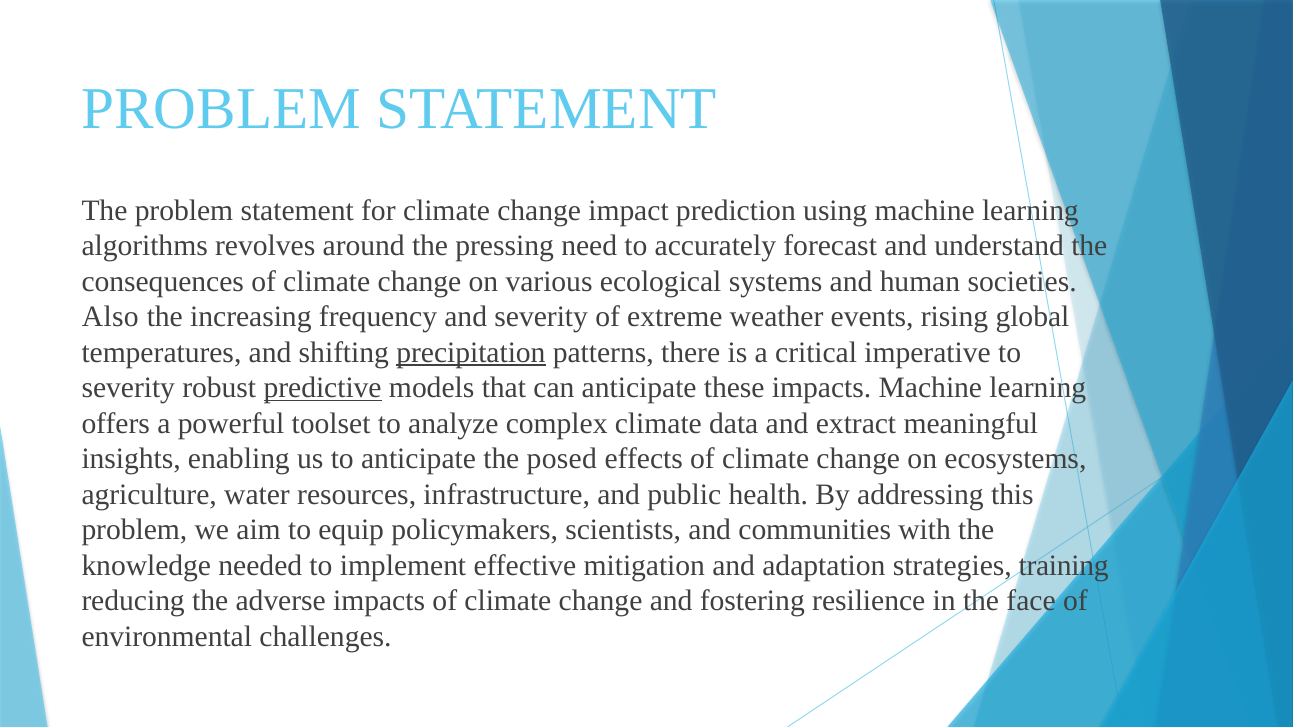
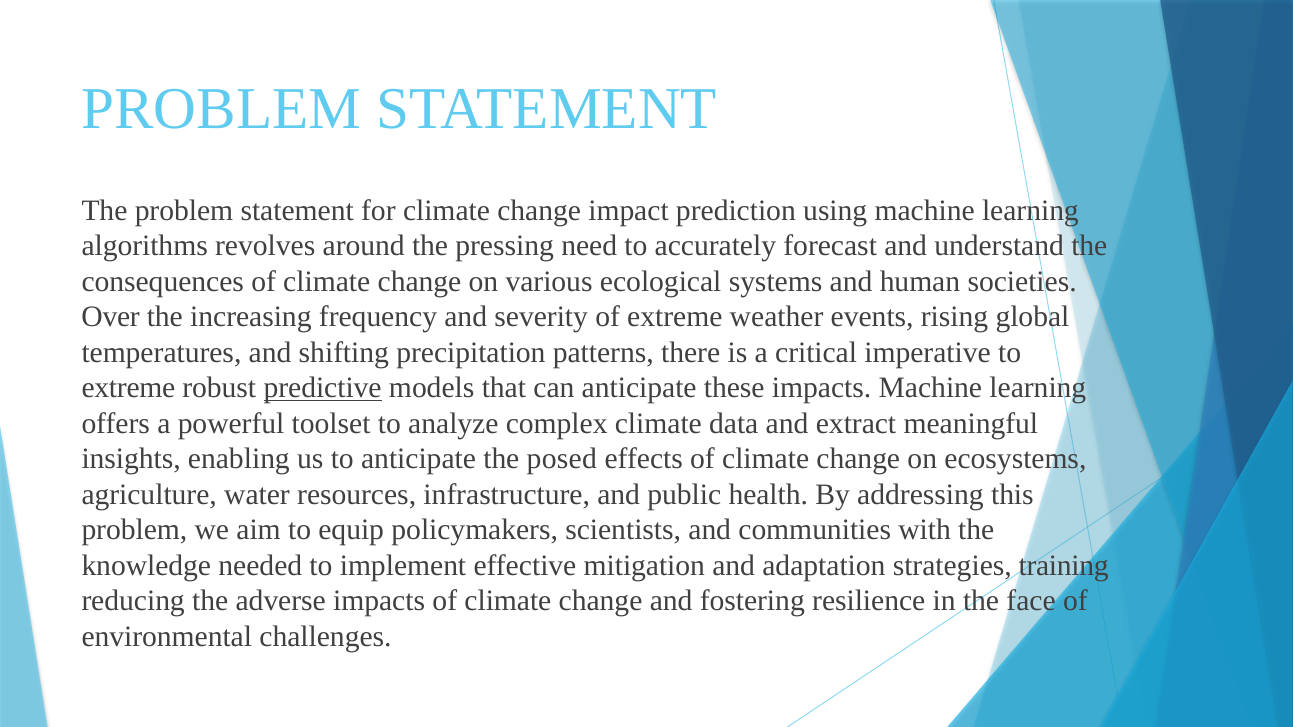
Also: Also -> Over
precipitation underline: present -> none
severity at (128, 388): severity -> extreme
